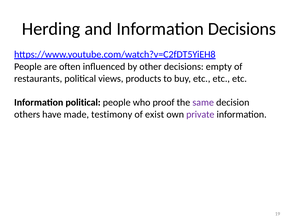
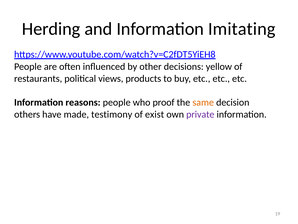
Information Decisions: Decisions -> Imitating
empty: empty -> yellow
Information political: political -> reasons
same colour: purple -> orange
